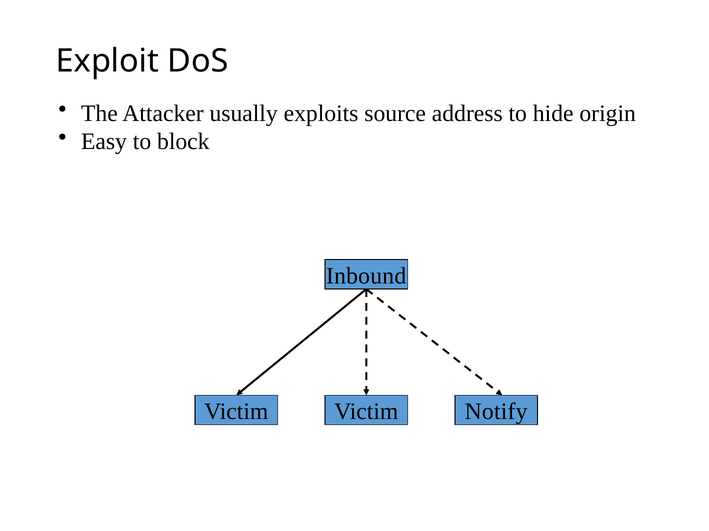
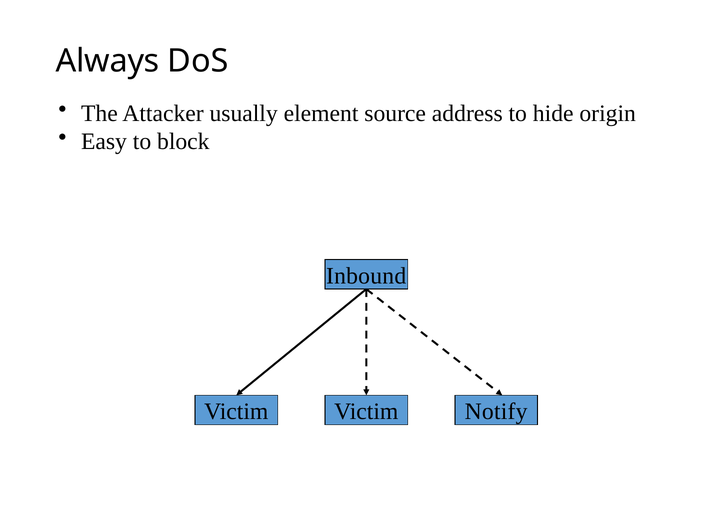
Exploit: Exploit -> Always
exploits: exploits -> element
